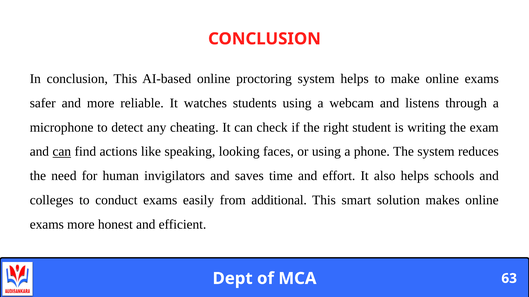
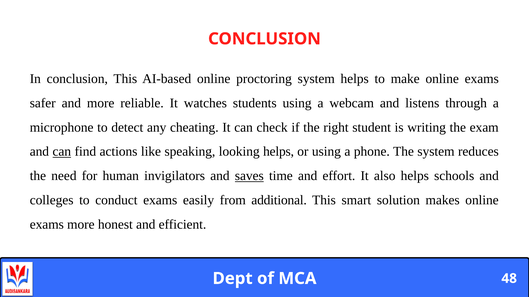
looking faces: faces -> helps
saves underline: none -> present
63: 63 -> 48
